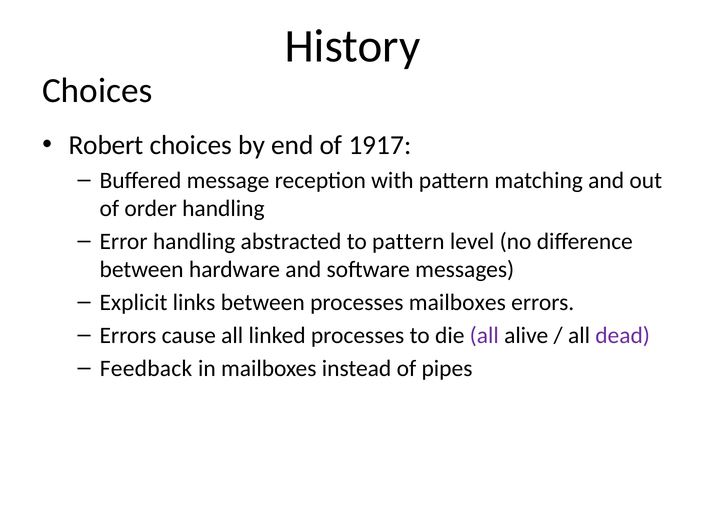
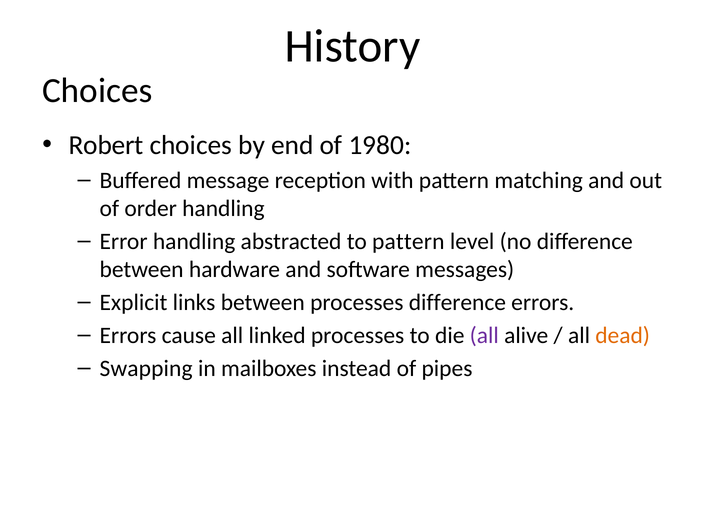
1917: 1917 -> 1980
processes mailboxes: mailboxes -> difference
dead colour: purple -> orange
Feedback: Feedback -> Swapping
